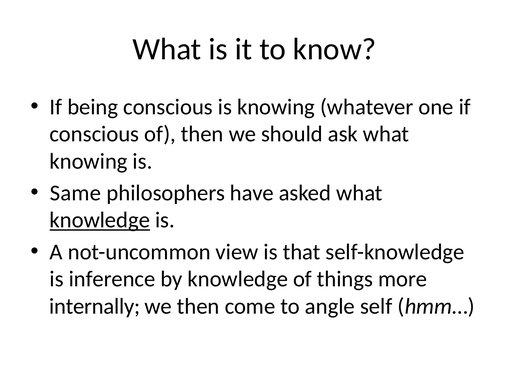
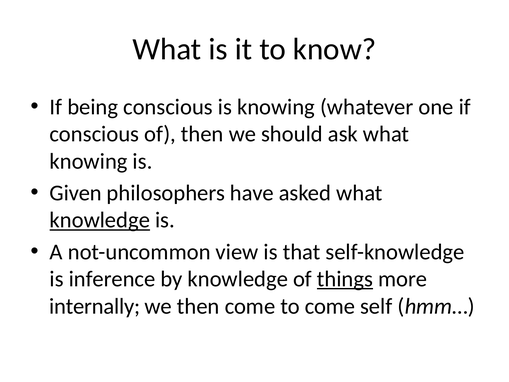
Same: Same -> Given
things underline: none -> present
to angle: angle -> come
